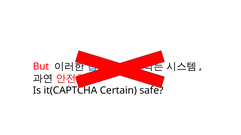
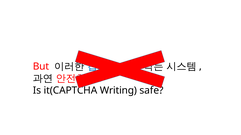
Certain: Certain -> Writing
